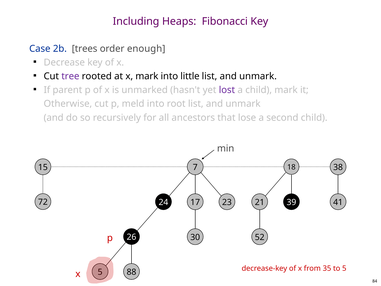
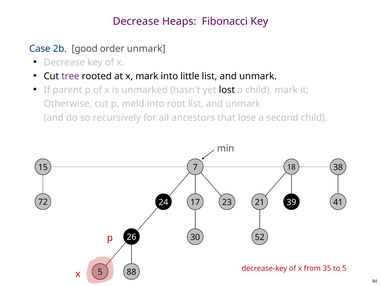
Including at (136, 21): Including -> Decrease
trees: trees -> good
order enough: enough -> unmark
lost colour: purple -> black
